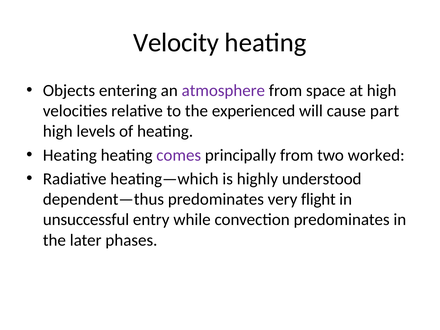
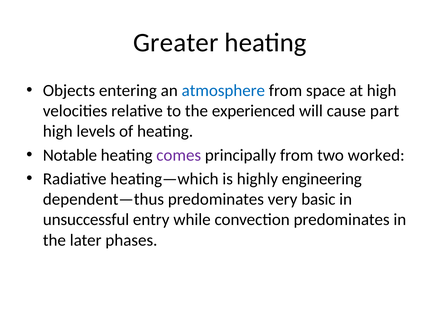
Velocity: Velocity -> Greater
atmosphere colour: purple -> blue
Heating at (70, 155): Heating -> Notable
understood: understood -> engineering
flight: flight -> basic
